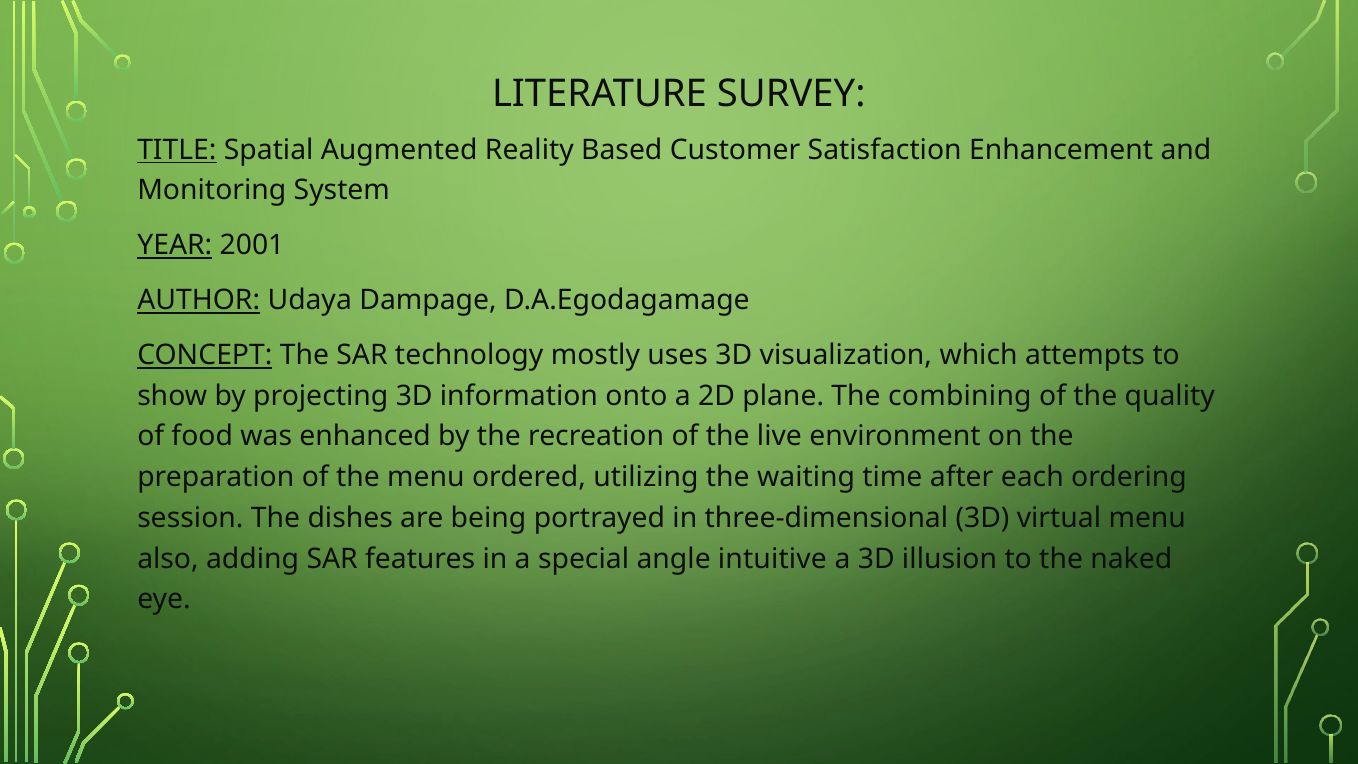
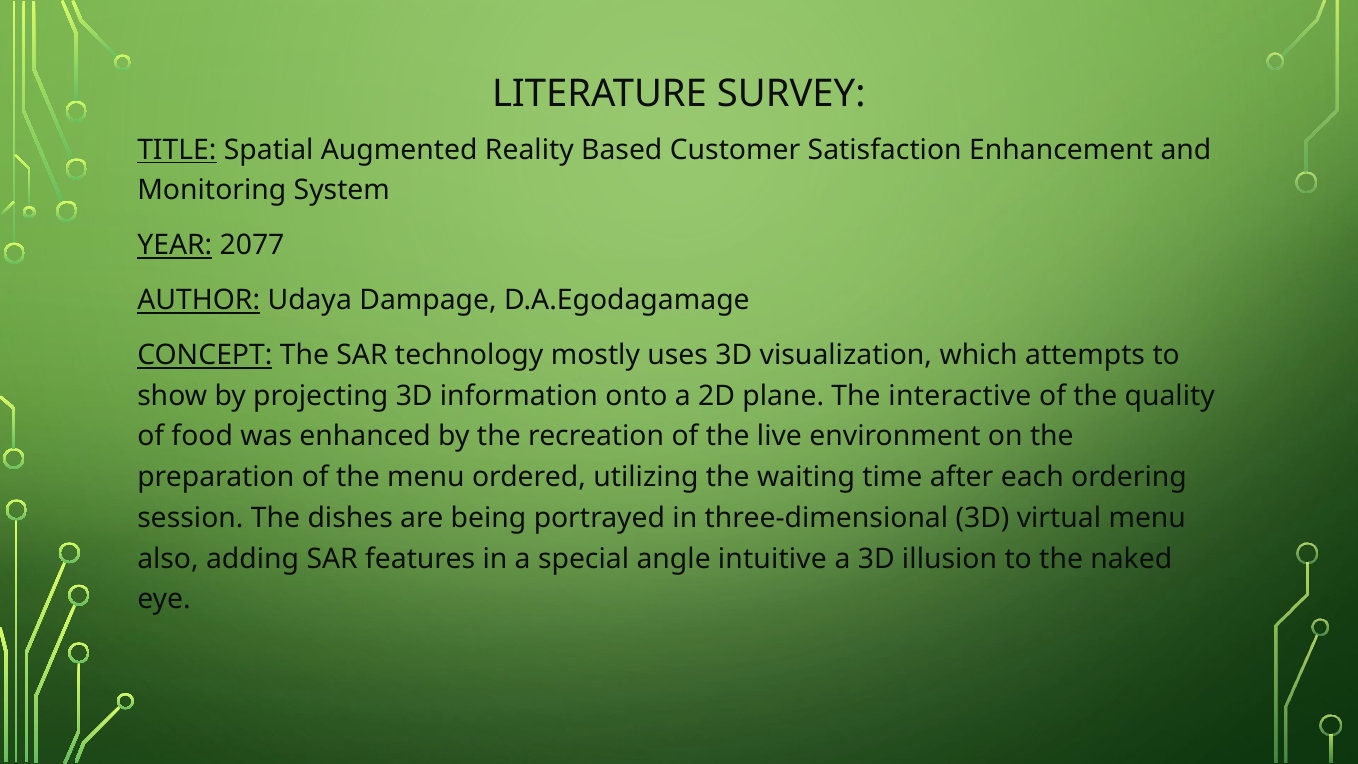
2001: 2001 -> 2077
combining: combining -> interactive
